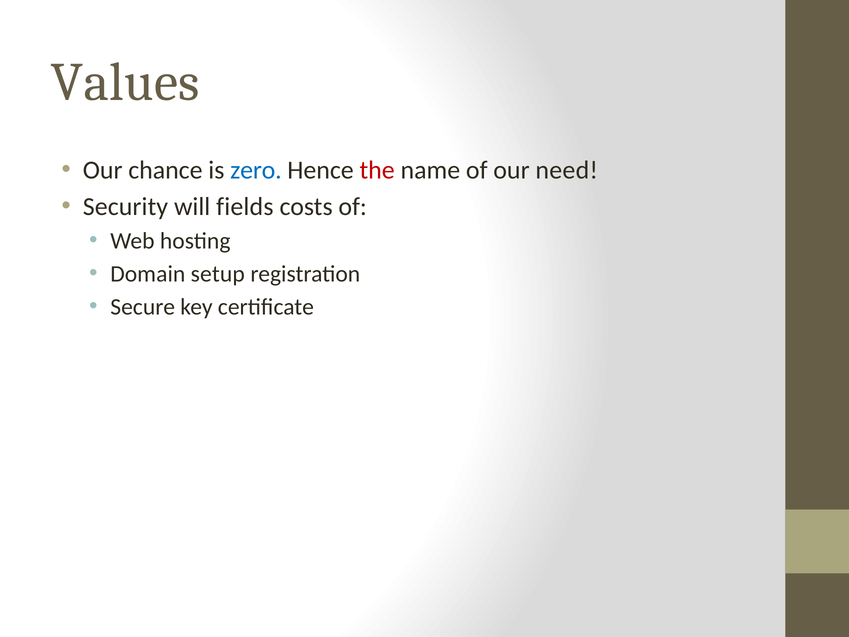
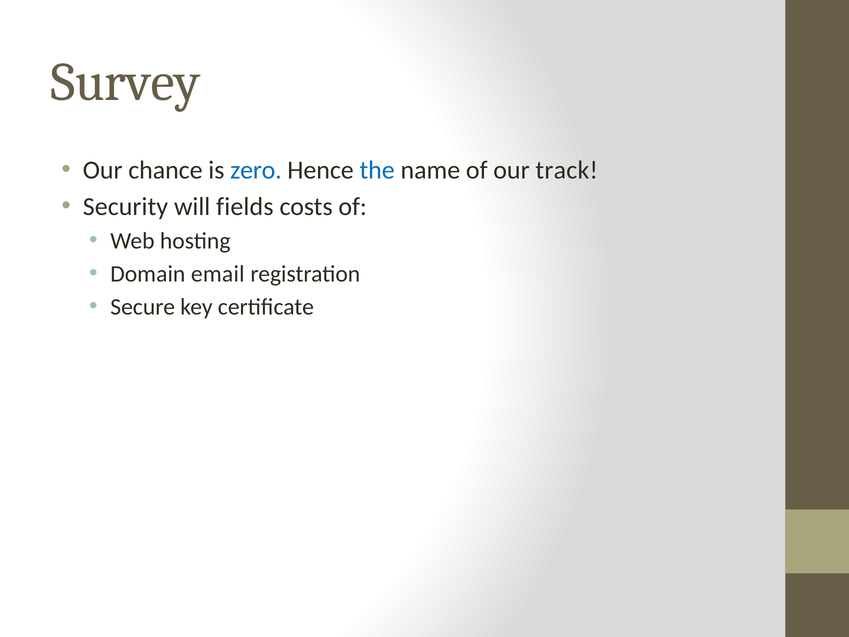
Values: Values -> Survey
the colour: red -> blue
need: need -> track
setup: setup -> email
